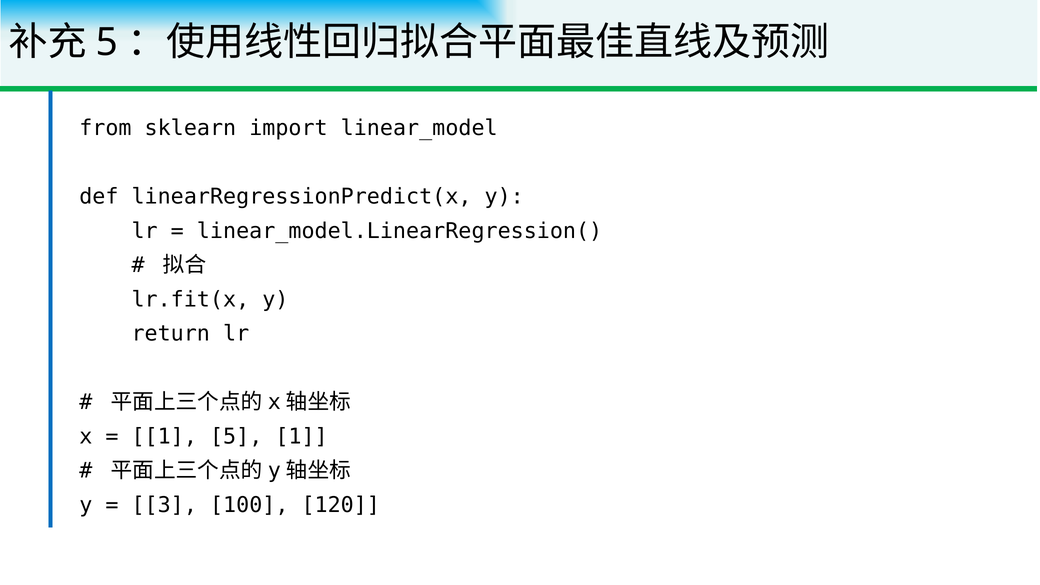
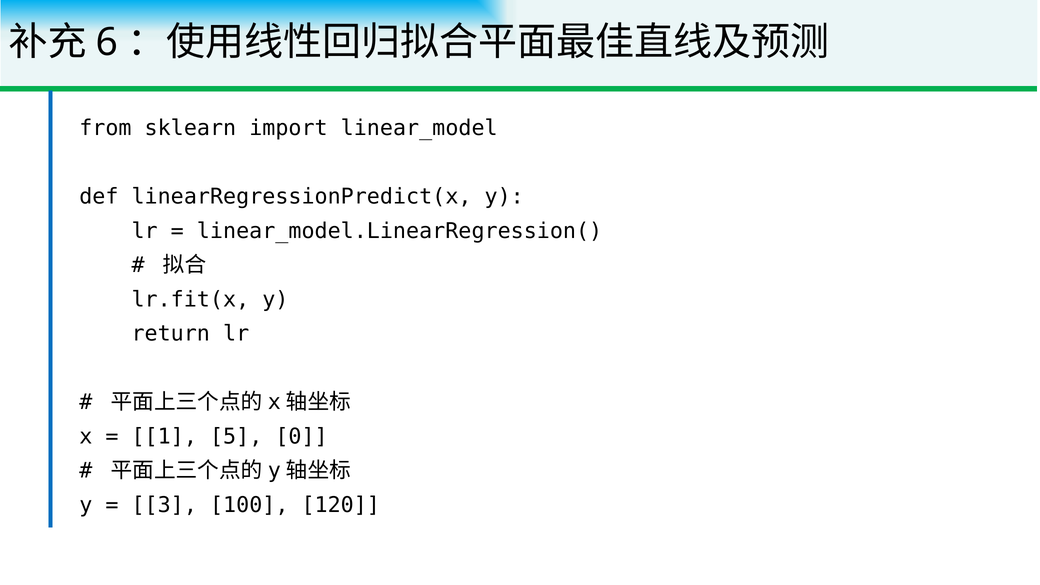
5 at (107, 43): 5 -> 6
5 1: 1 -> 0
